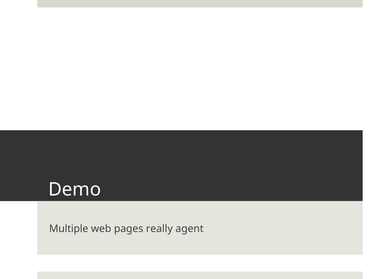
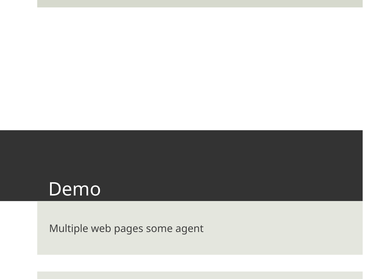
really: really -> some
